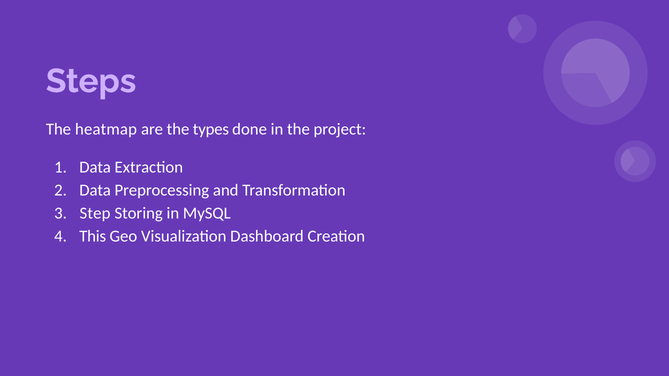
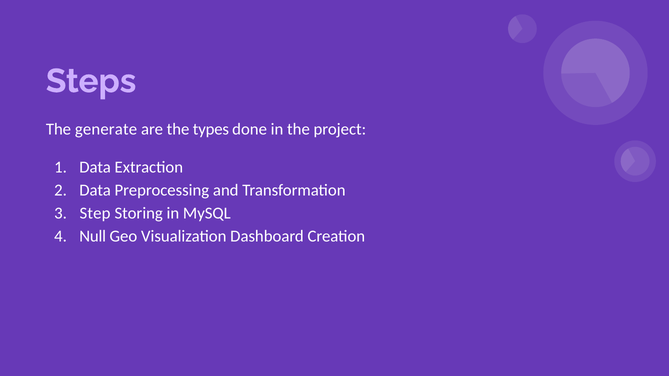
heatmap: heatmap -> generate
This: This -> Null
